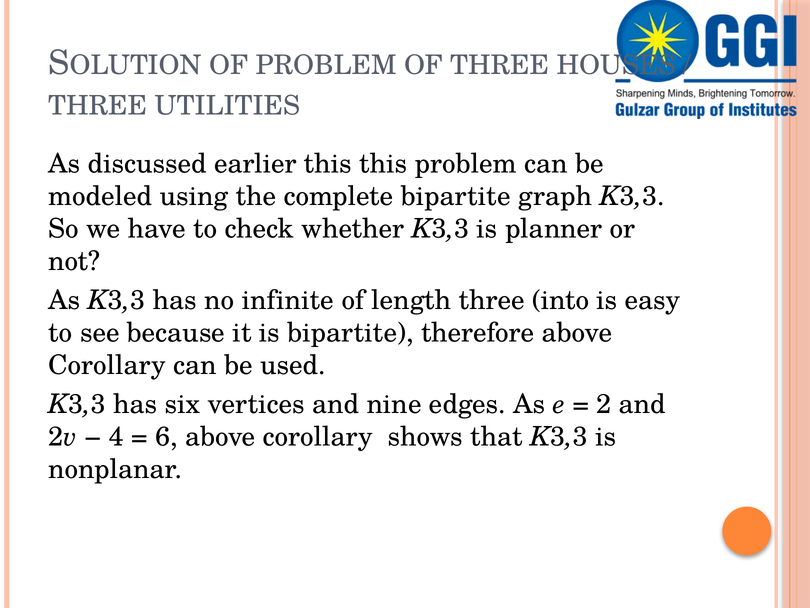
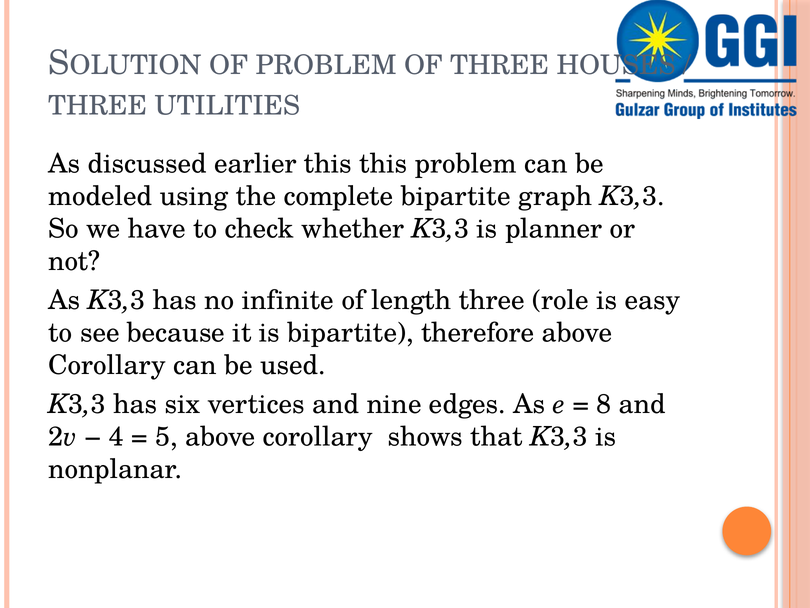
into: into -> role
2: 2 -> 8
6: 6 -> 5
